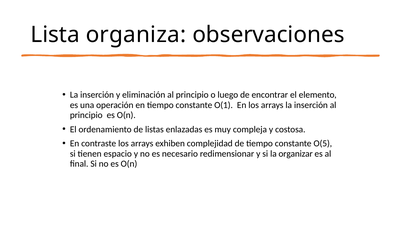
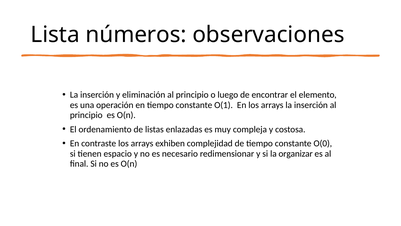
organiza: organiza -> números
O(5: O(5 -> O(0
